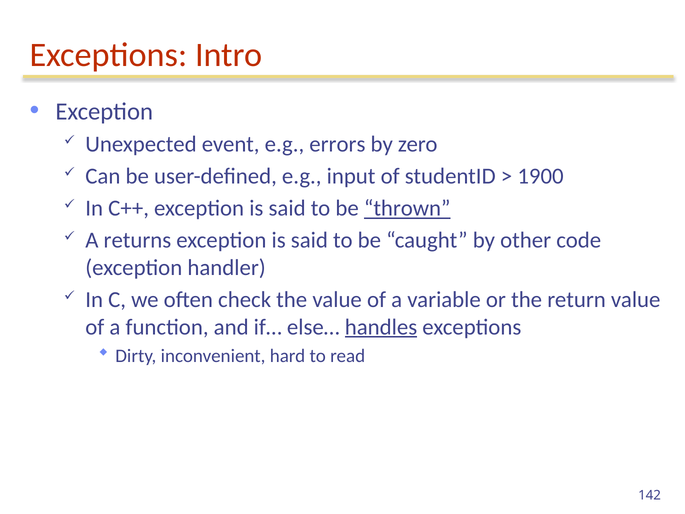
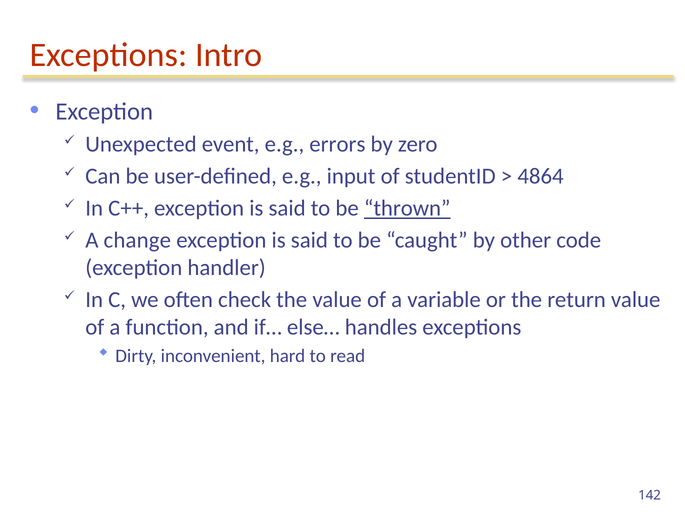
1900: 1900 -> 4864
returns: returns -> change
handles underline: present -> none
